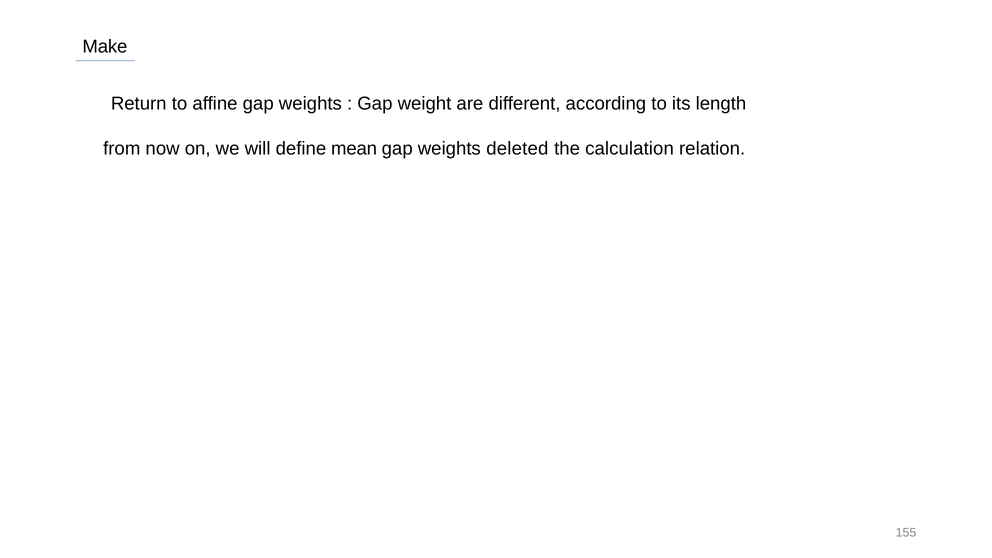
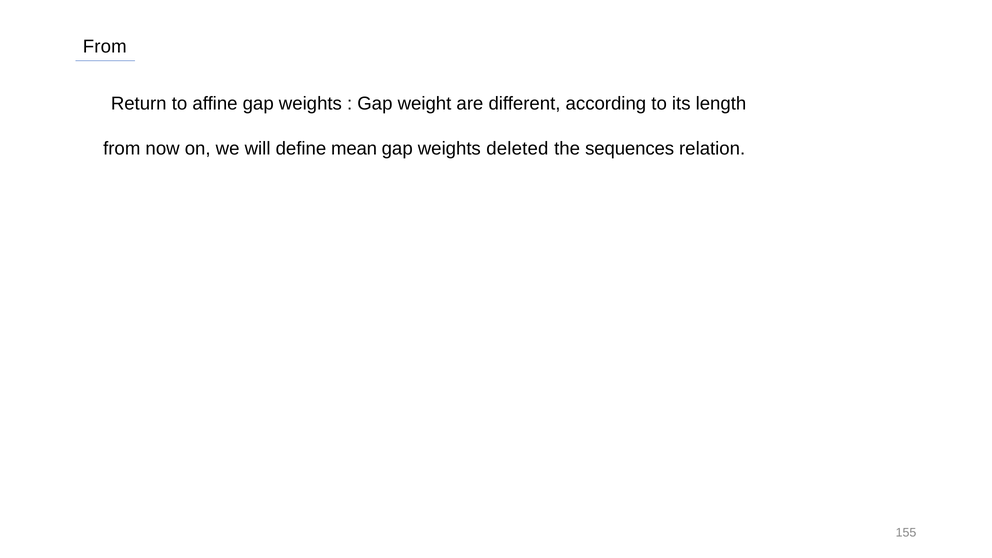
Make at (105, 47): Make -> From
calculation: calculation -> sequences
